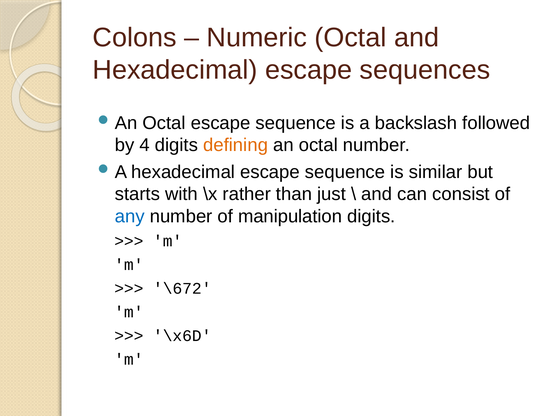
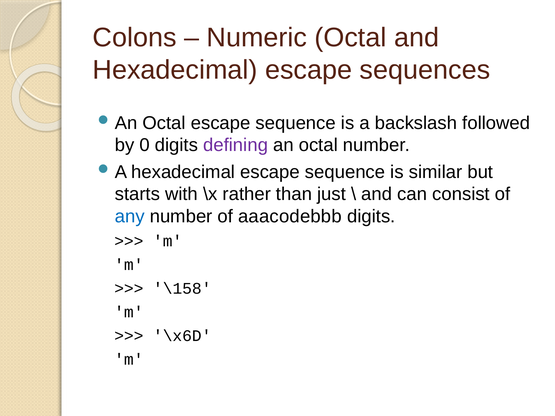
4: 4 -> 0
defining colour: orange -> purple
manipulation: manipulation -> aaacodebbb
\672: \672 -> \158
